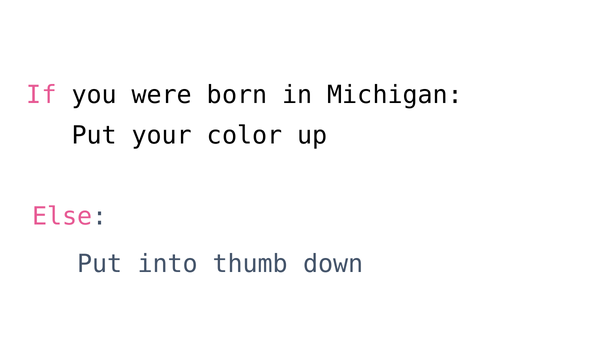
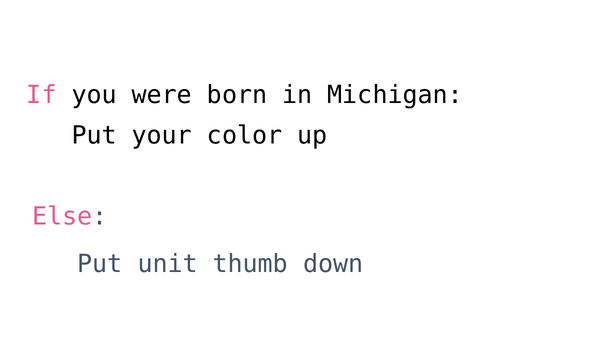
into: into -> unit
